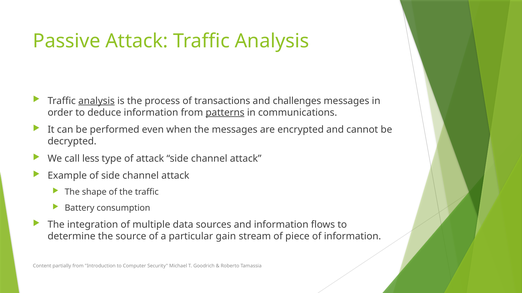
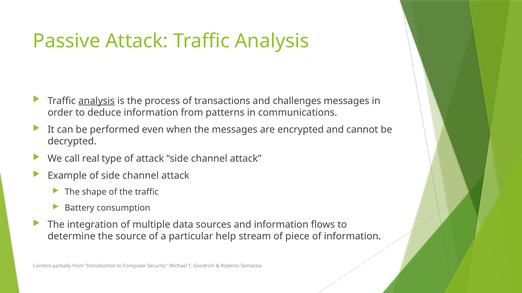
patterns underline: present -> none
less: less -> real
gain: gain -> help
